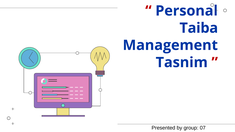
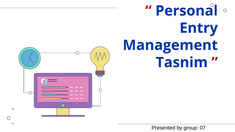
Taiba: Taiba -> Entry
